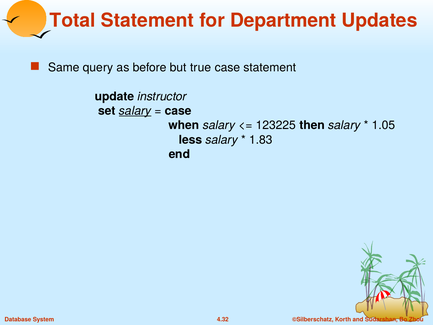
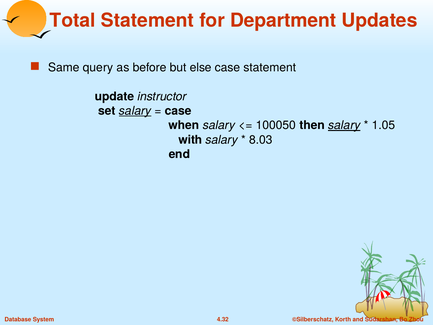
true: true -> else
123225: 123225 -> 100050
salary at (344, 125) underline: none -> present
less: less -> with
1.83: 1.83 -> 8.03
